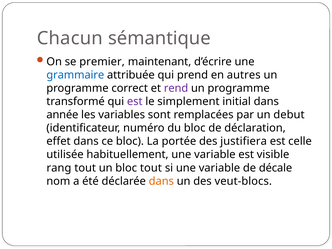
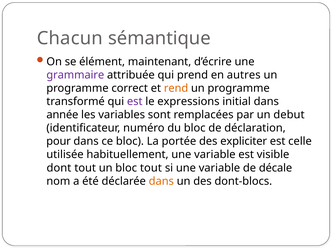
premier: premier -> élément
grammaire colour: blue -> purple
rend colour: purple -> orange
simplement: simplement -> expressions
effet: effet -> pour
justifiera: justifiera -> expliciter
rang: rang -> dont
veut-blocs: veut-blocs -> dont-blocs
